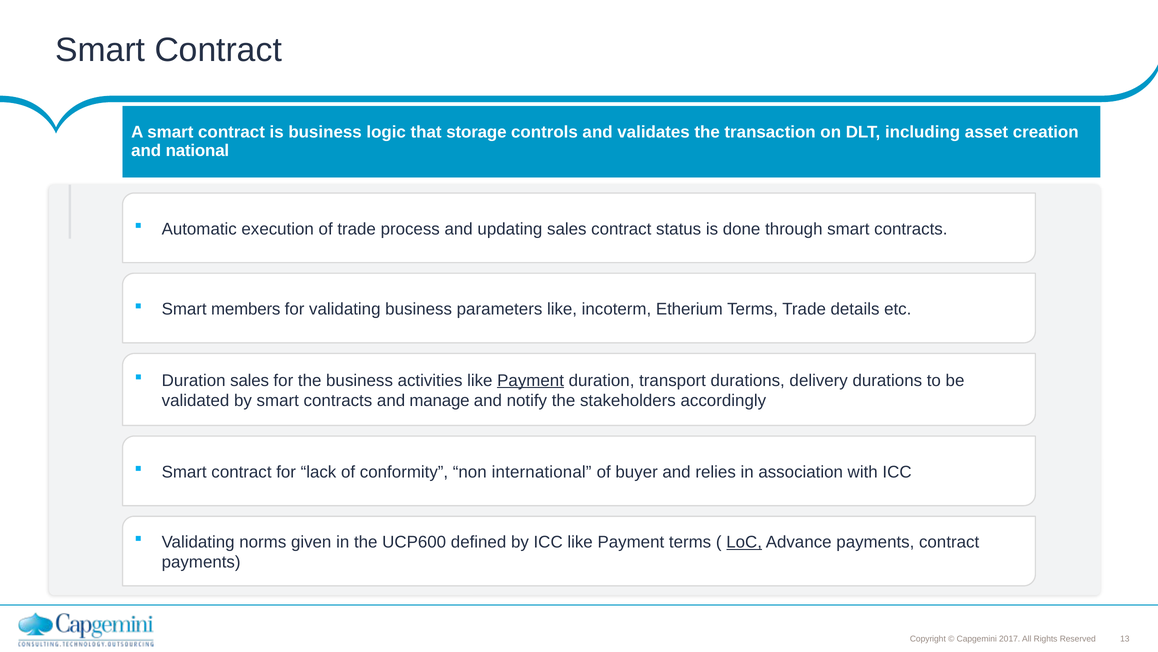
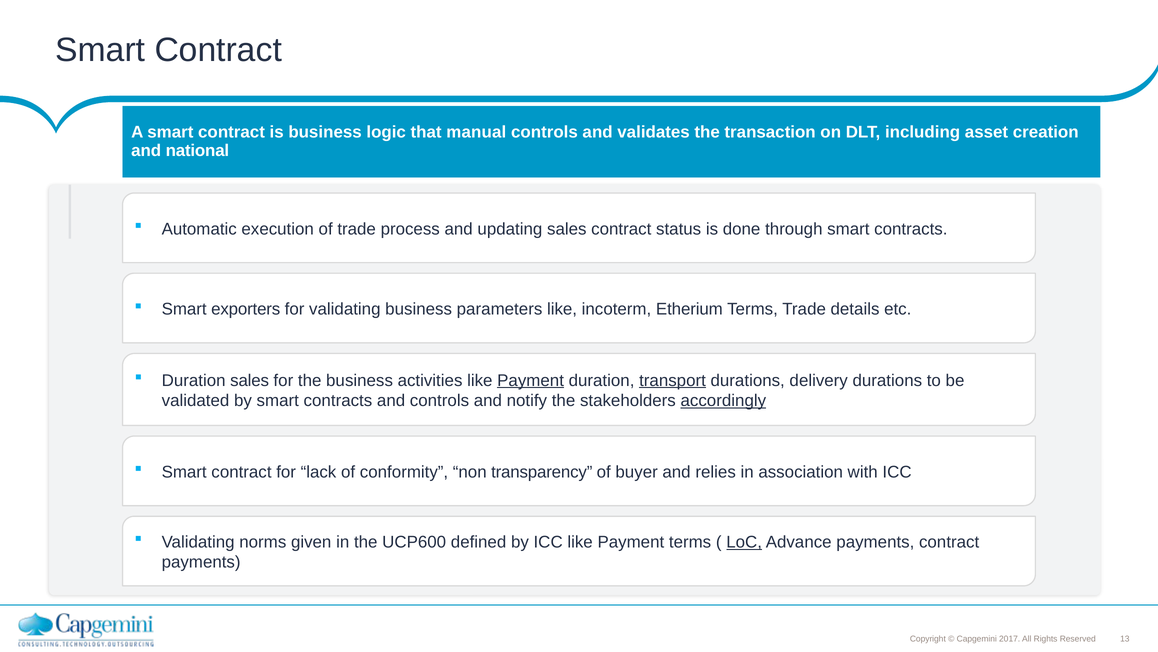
storage: storage -> manual
members: members -> exporters
transport underline: none -> present
and manage: manage -> controls
accordingly underline: none -> present
international: international -> transparency
